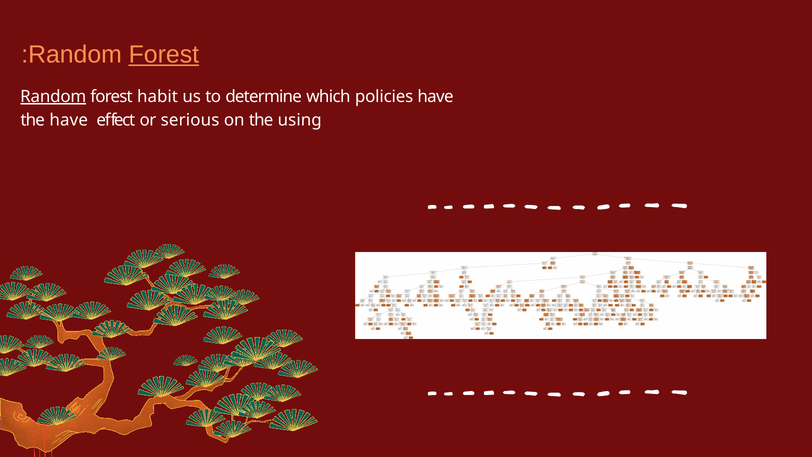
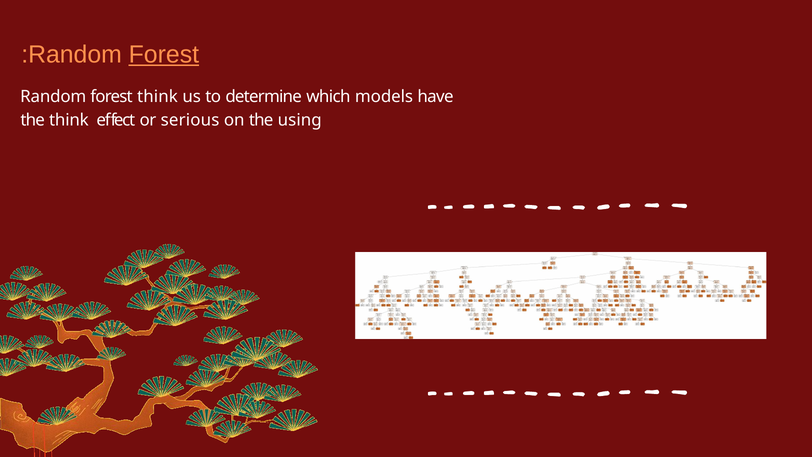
Random at (53, 96) underline: present -> none
forest habit: habit -> think
policies: policies -> models
the have: have -> think
